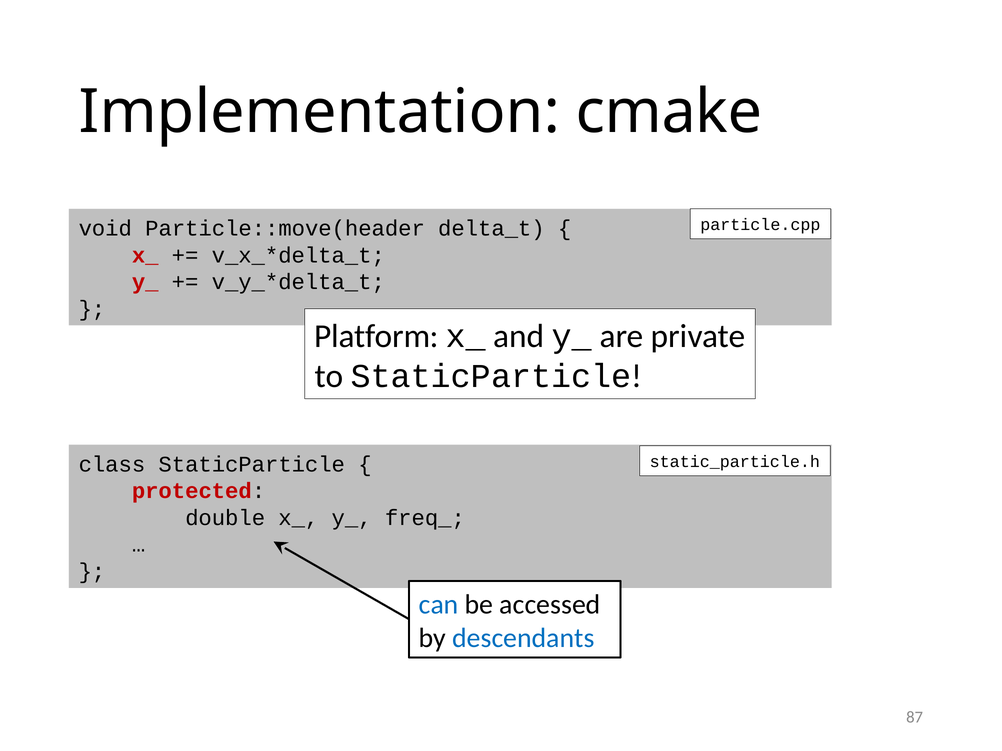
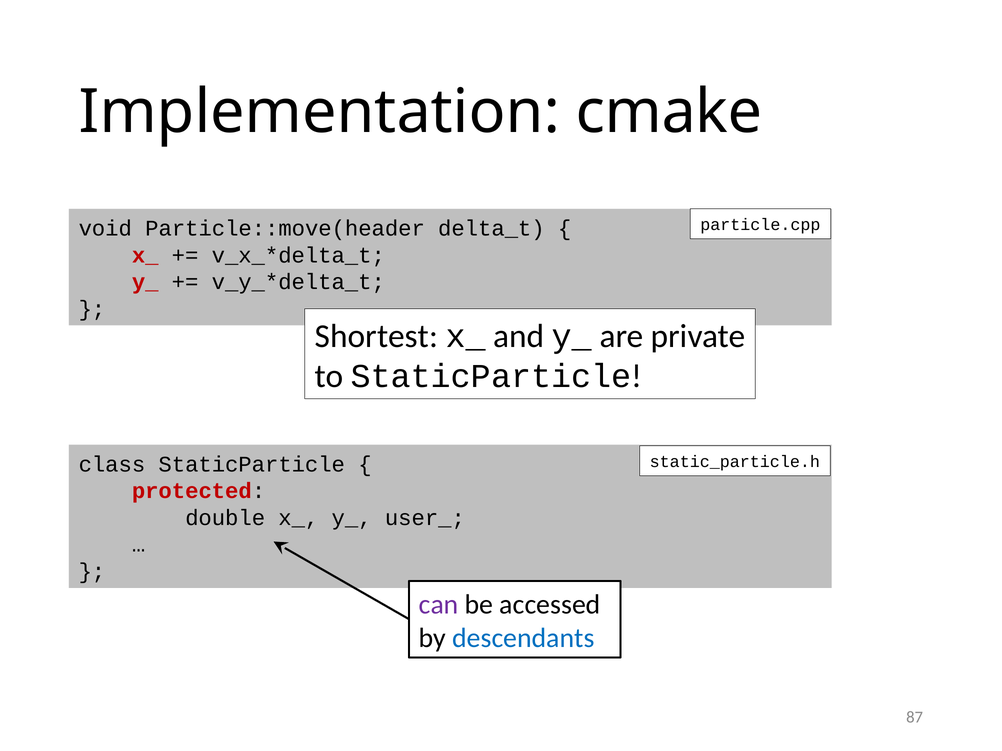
Platform: Platform -> Shortest
freq_: freq_ -> user_
can colour: blue -> purple
